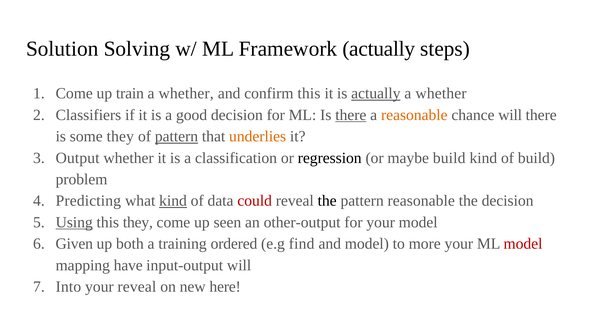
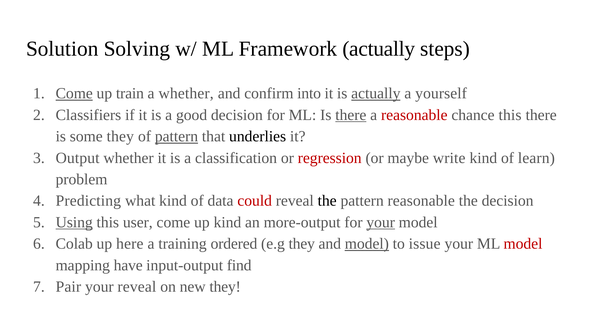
Come at (74, 94) underline: none -> present
confirm this: this -> into
whether at (441, 94): whether -> yourself
reasonable at (414, 115) colour: orange -> red
chance will: will -> this
underlies colour: orange -> black
regression colour: black -> red
maybe build: build -> write
of build: build -> learn
kind at (173, 201) underline: present -> none
this they: they -> user
up seen: seen -> kind
other-output: other-output -> more-output
your at (381, 223) underline: none -> present
Given: Given -> Colab
both: both -> here
e.g find: find -> they
model at (367, 244) underline: none -> present
more: more -> issue
input-output will: will -> find
Into: Into -> Pair
new here: here -> they
